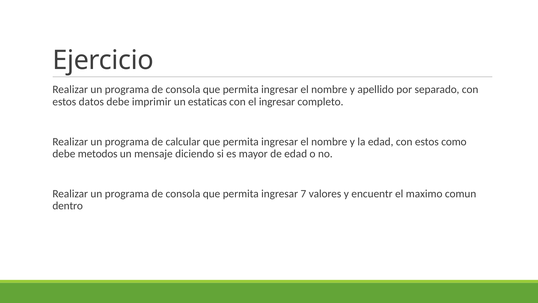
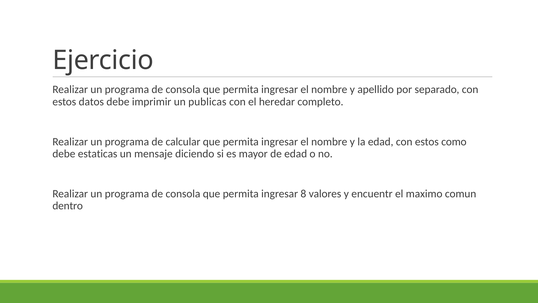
estaticas: estaticas -> publicas
el ingresar: ingresar -> heredar
metodos: metodos -> estaticas
7: 7 -> 8
